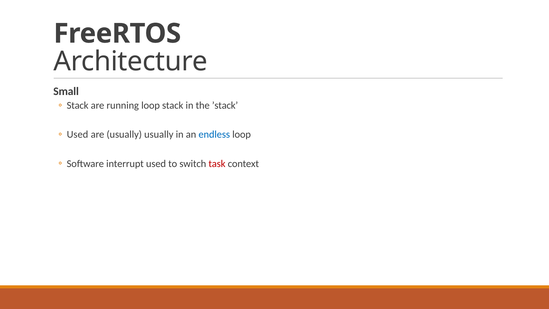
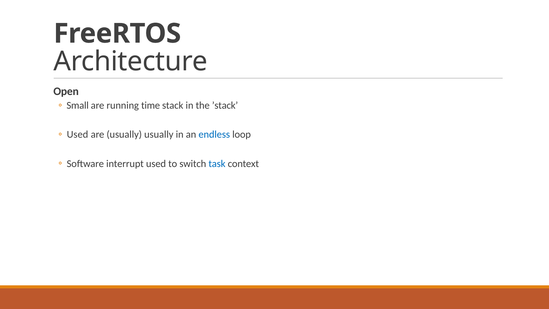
Small: Small -> Open
Stack at (78, 105): Stack -> Small
running loop: loop -> time
task colour: red -> blue
